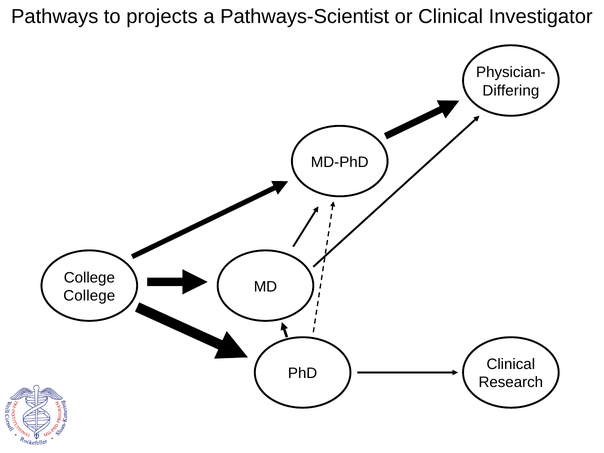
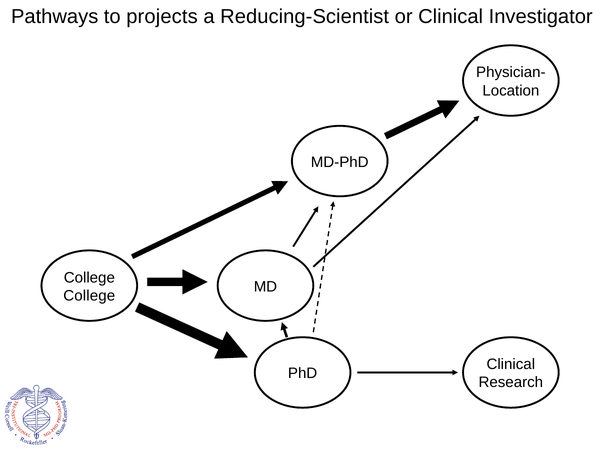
Pathways-Scientist: Pathways-Scientist -> Reducing-Scientist
Differing: Differing -> Location
